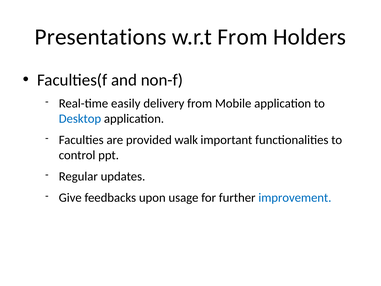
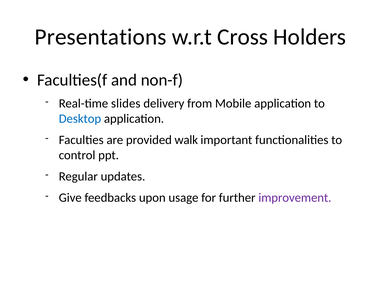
w.r.t From: From -> Cross
easily: easily -> slides
improvement colour: blue -> purple
